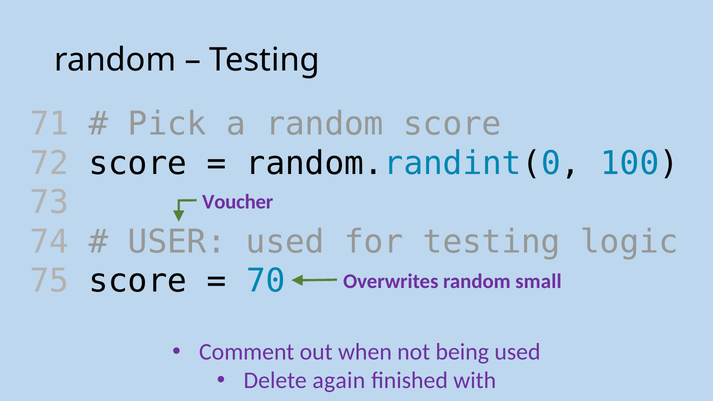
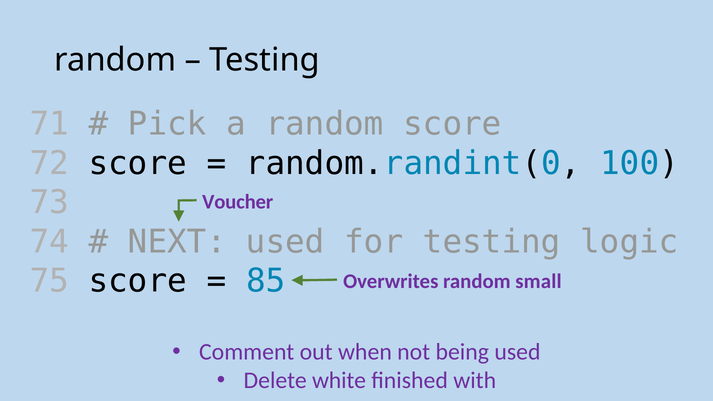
USER: USER -> NEXT
70: 70 -> 85
again: again -> white
